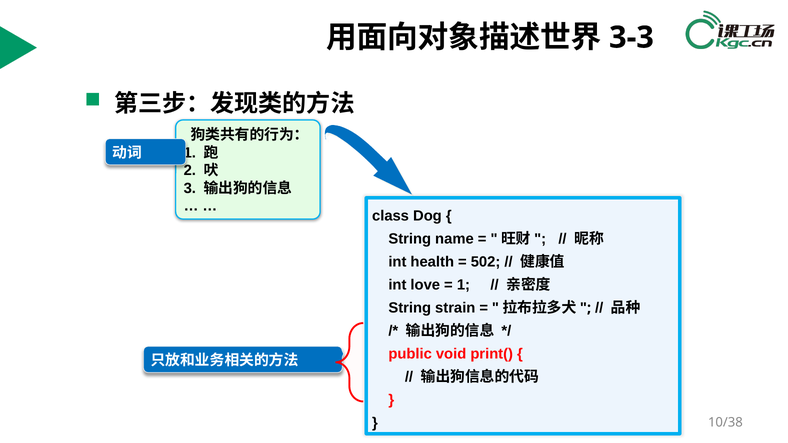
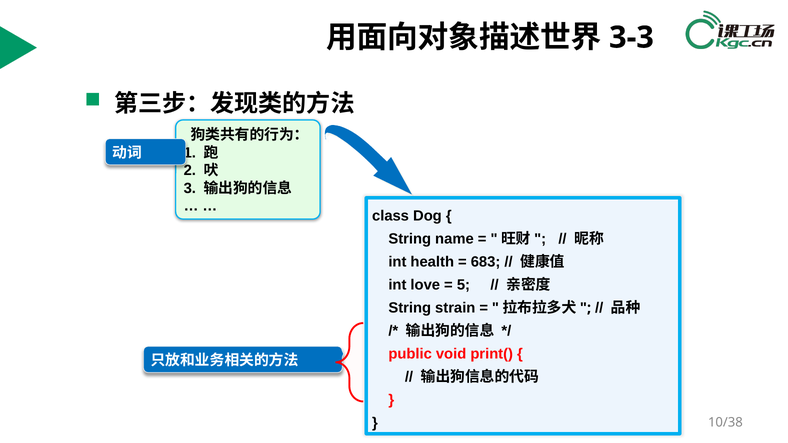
502: 502 -> 683
1 at (463, 285): 1 -> 5
